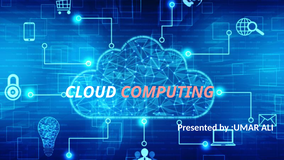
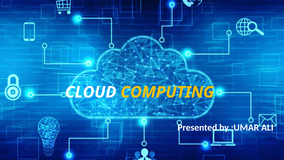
COMPUTING colour: pink -> yellow
